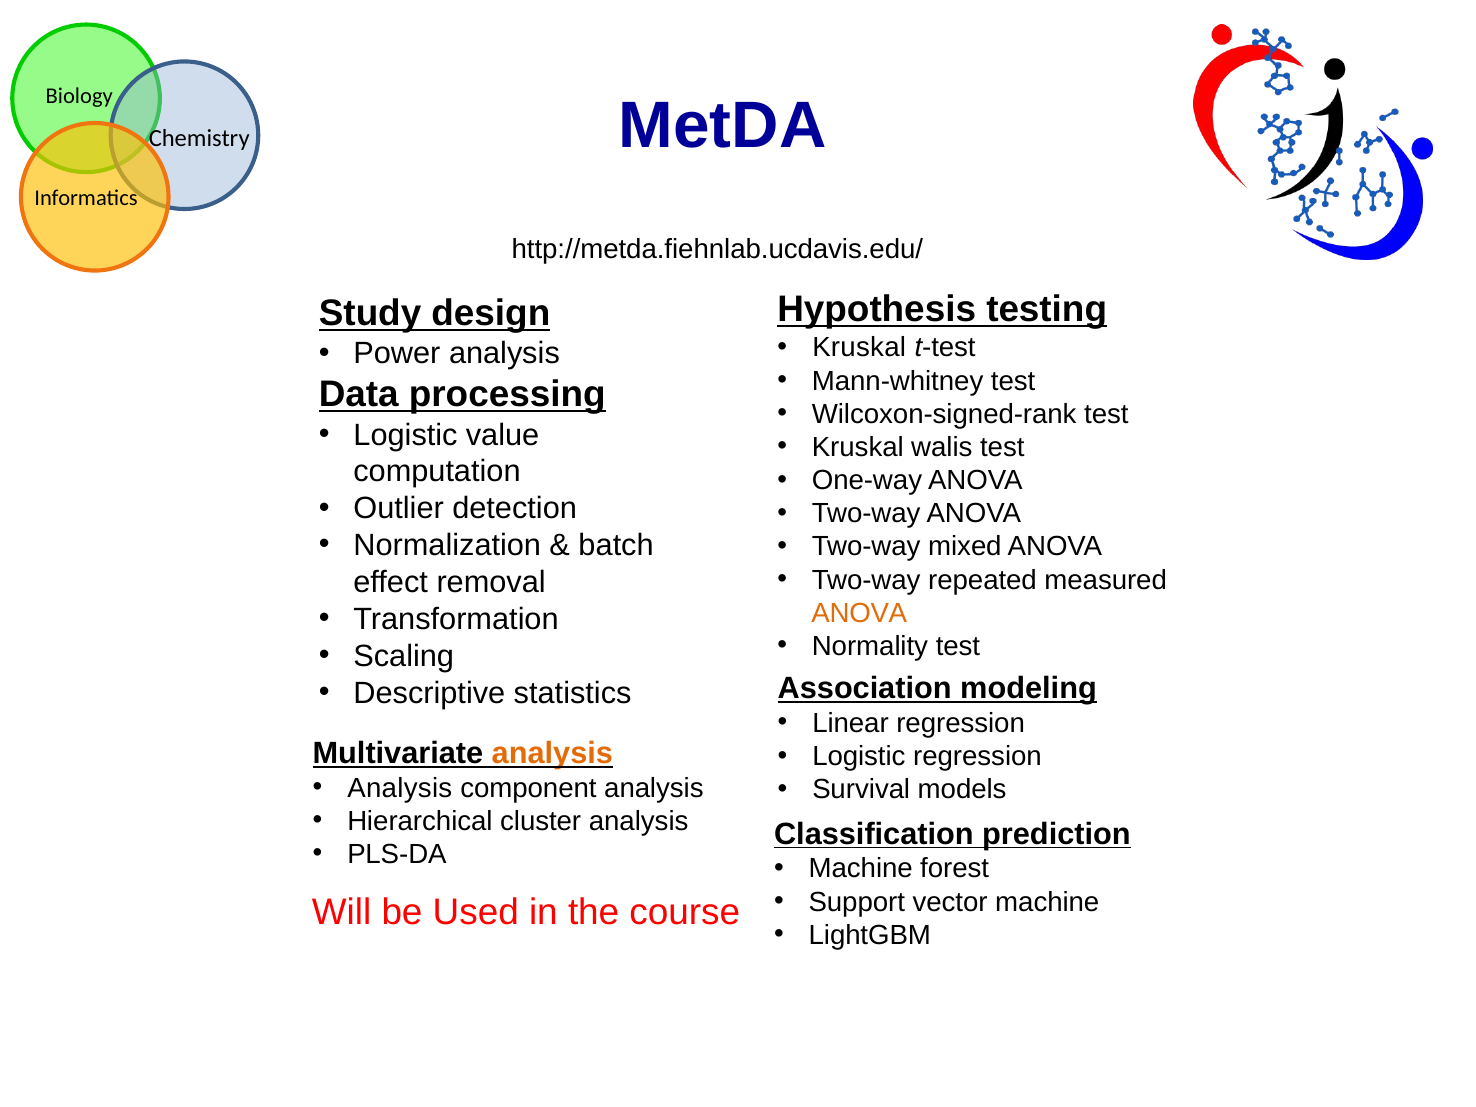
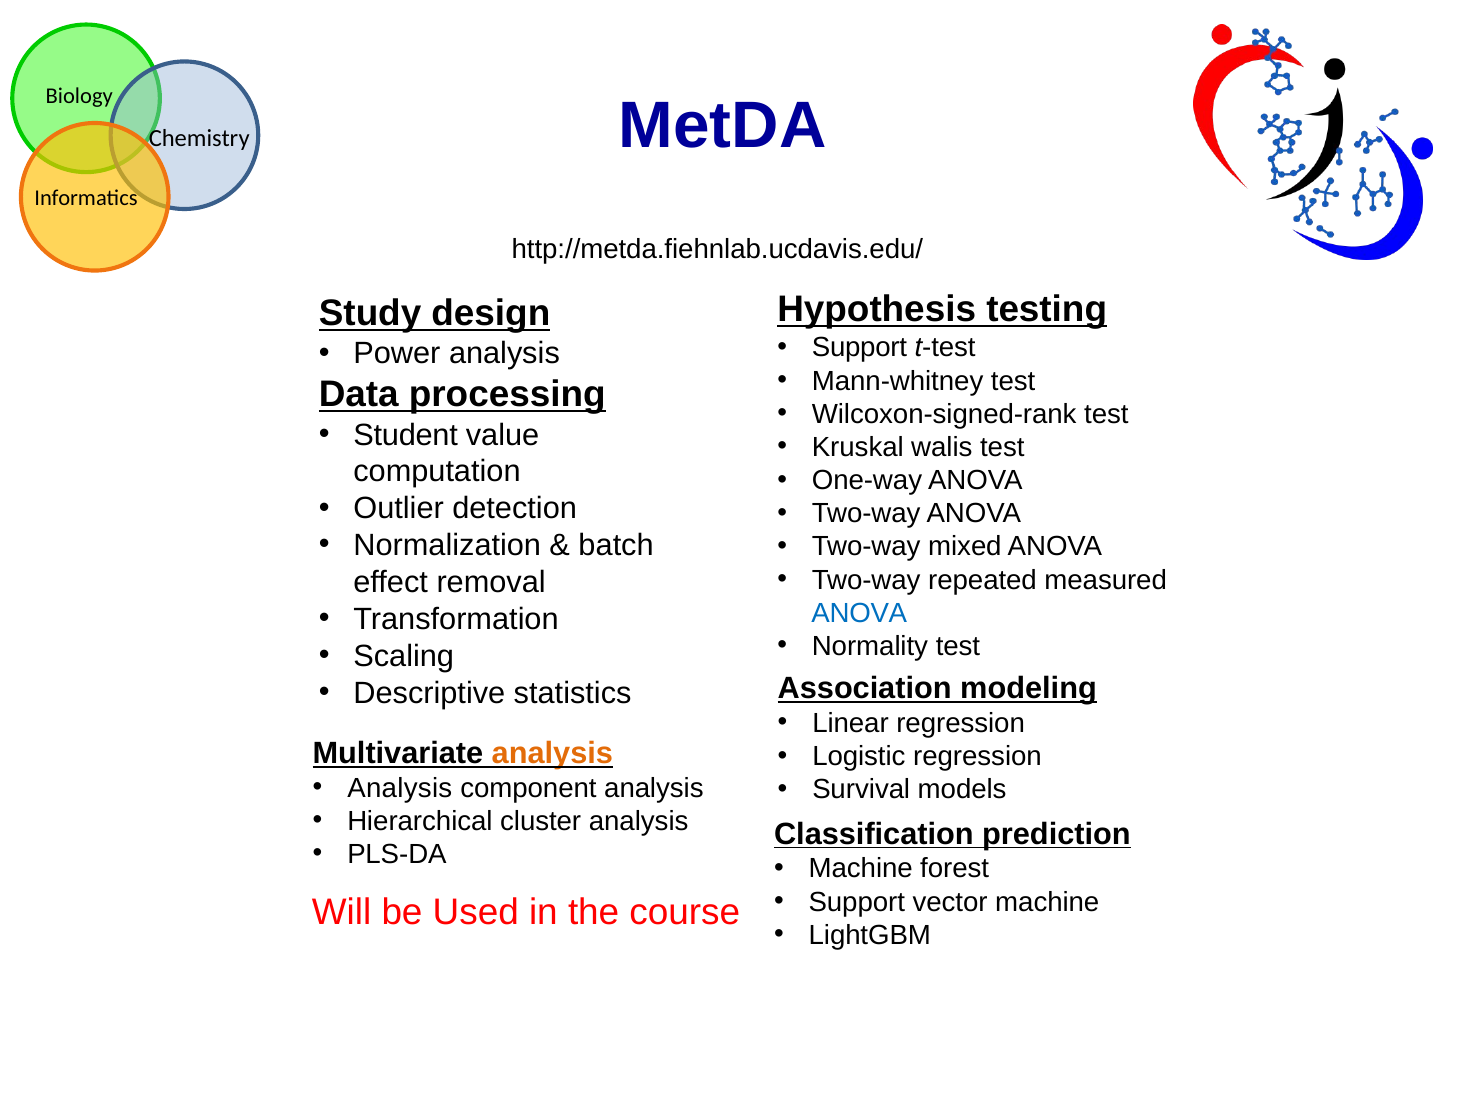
Kruskal at (859, 348): Kruskal -> Support
Logistic at (406, 435): Logistic -> Student
ANOVA at (859, 613) colour: orange -> blue
